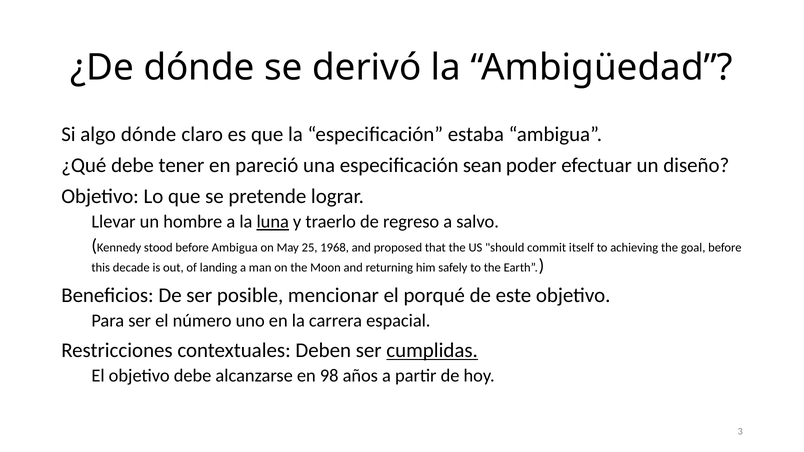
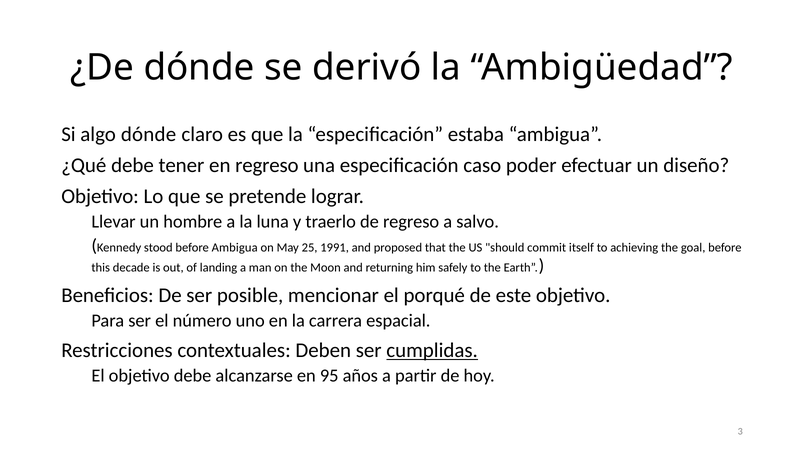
en pareció: pareció -> regreso
sean: sean -> caso
luna underline: present -> none
1968: 1968 -> 1991
98: 98 -> 95
